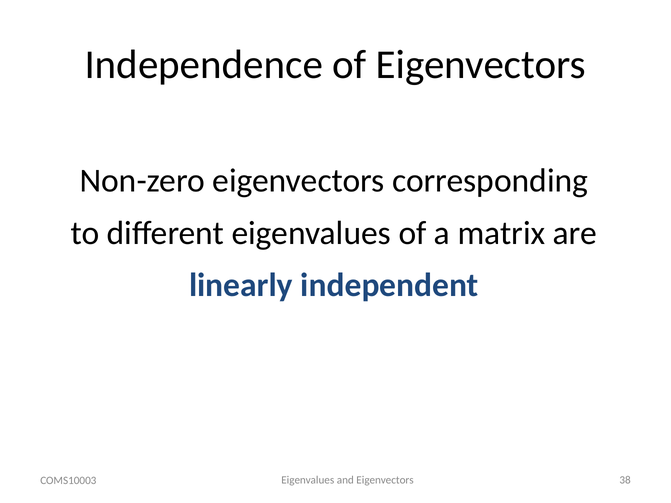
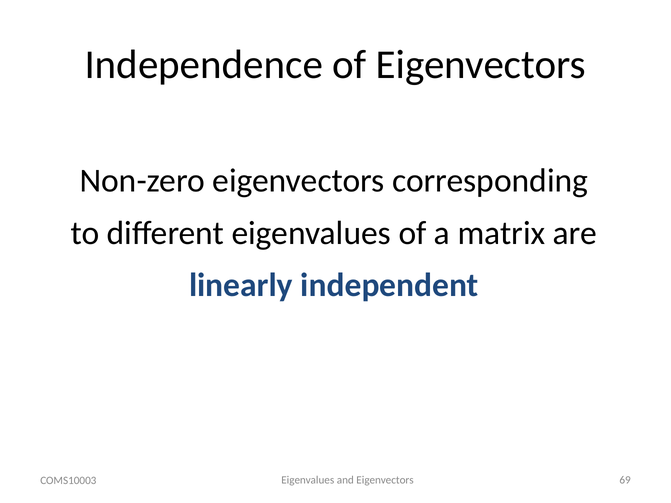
38: 38 -> 69
